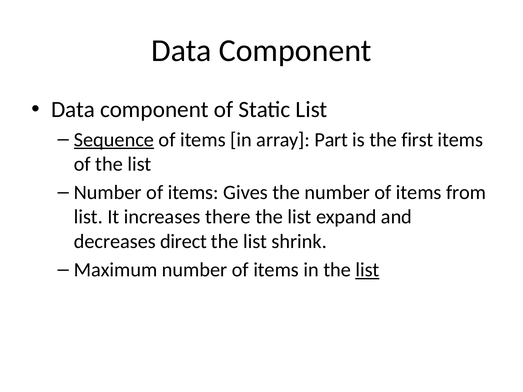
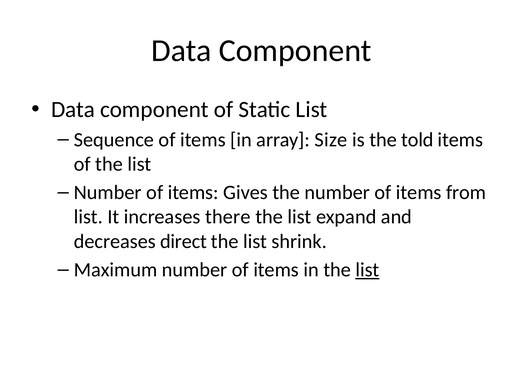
Sequence underline: present -> none
Part: Part -> Size
first: first -> told
